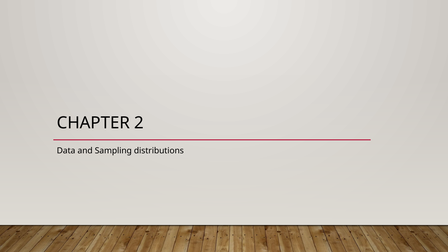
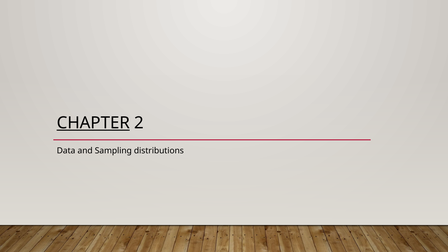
CHAPTER underline: none -> present
